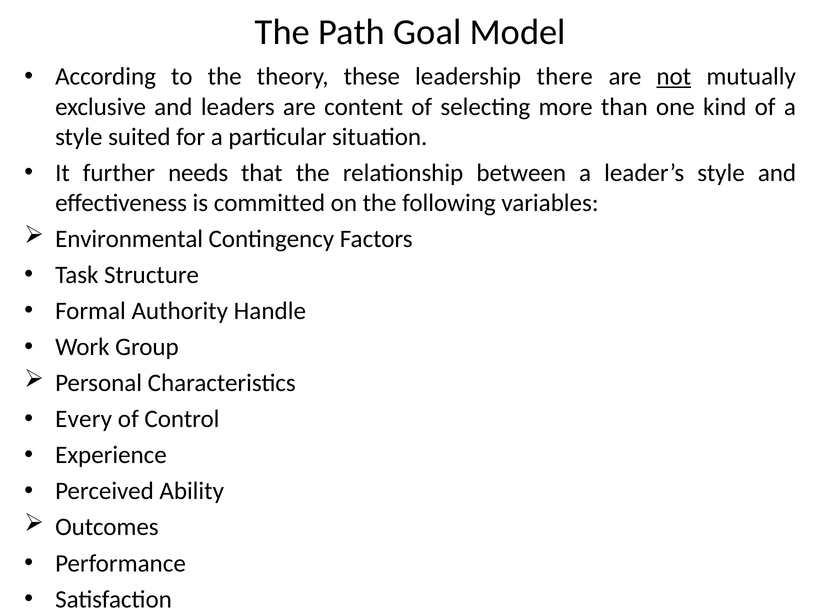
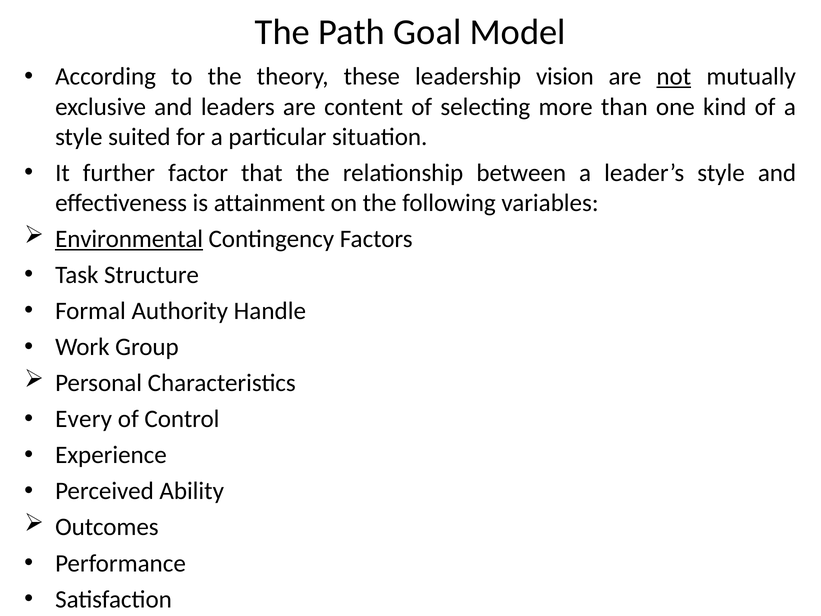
there: there -> vision
needs: needs -> factor
committed: committed -> attainment
Environmental underline: none -> present
